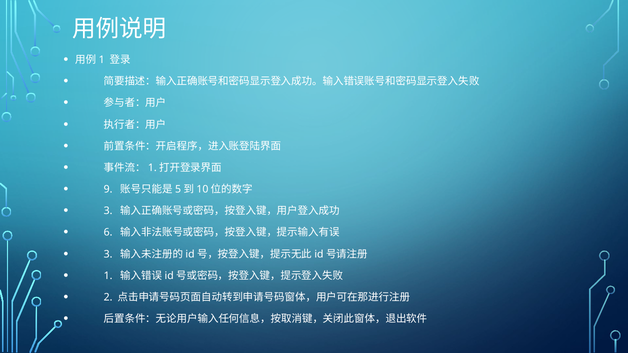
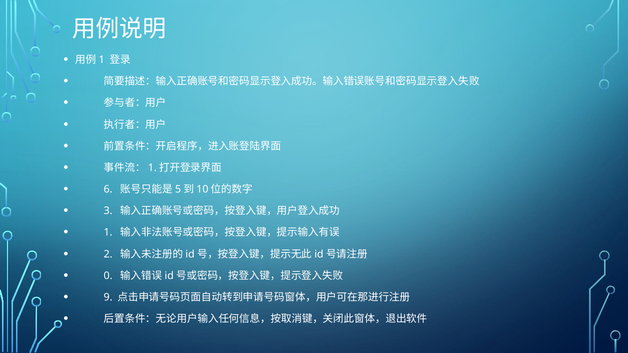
9: 9 -> 6
6: 6 -> 1
3 at (108, 254): 3 -> 2
1: 1 -> 0
2: 2 -> 9
